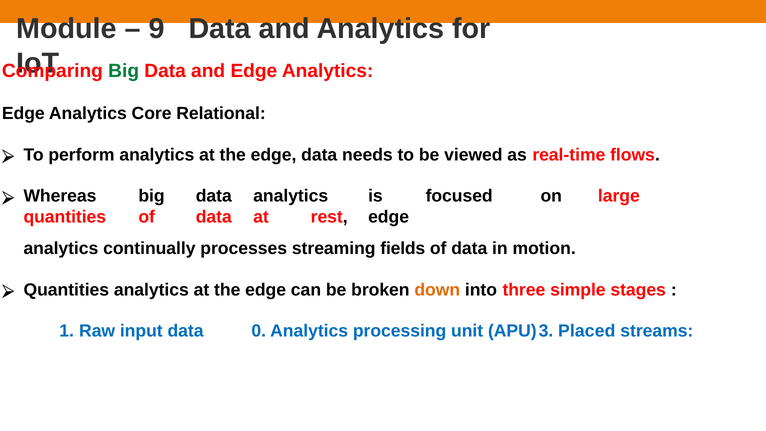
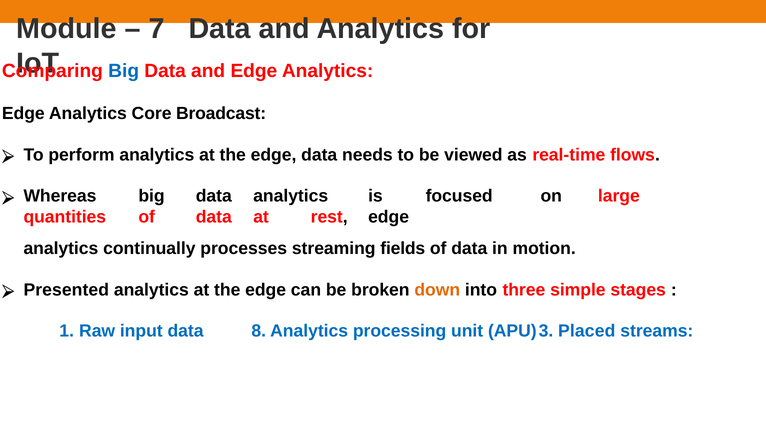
9: 9 -> 7
Big at (124, 71) colour: green -> blue
Relational: Relational -> Broadcast
Quantities at (66, 290): Quantities -> Presented
0: 0 -> 8
